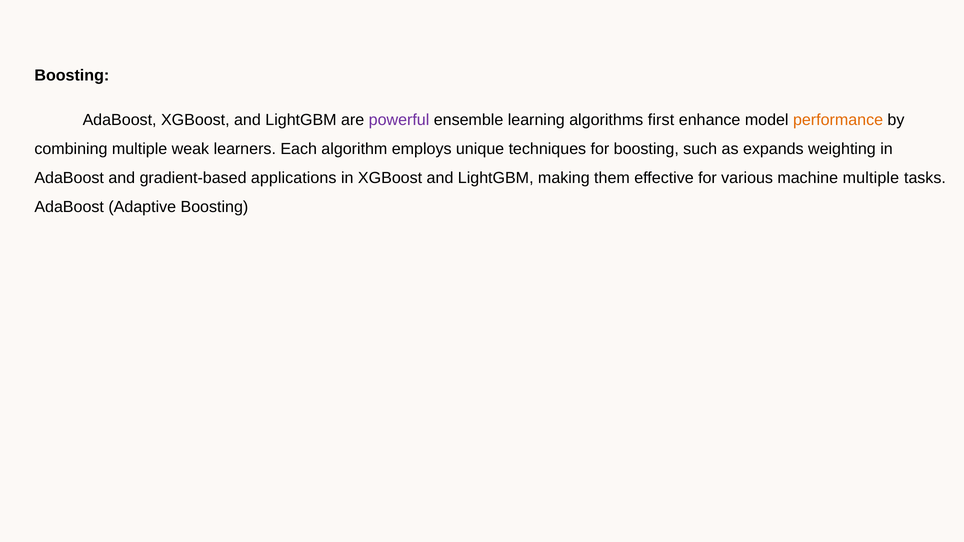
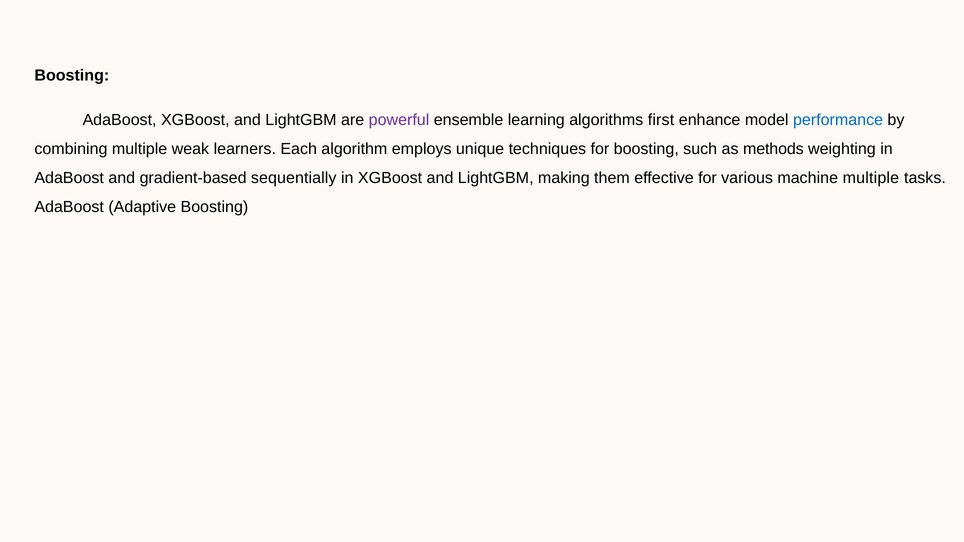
performance colour: orange -> blue
expands: expands -> methods
applications: applications -> sequentially
